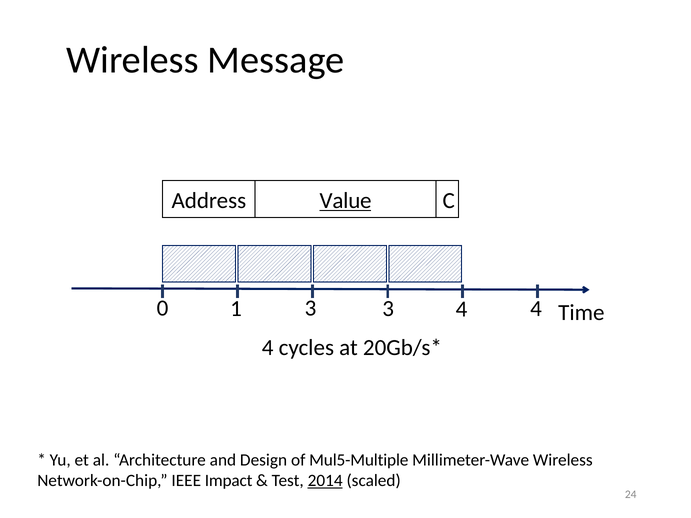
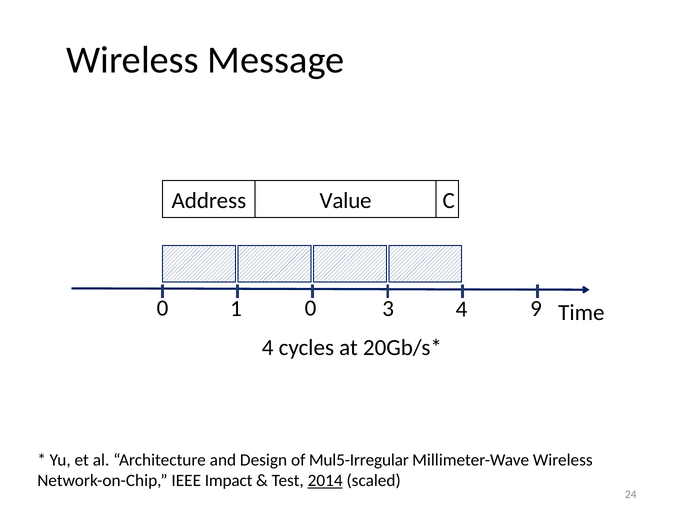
Value underline: present -> none
1 3: 3 -> 0
4 4: 4 -> 9
Mul5-Multiple: Mul5-Multiple -> Mul5-Irregular
